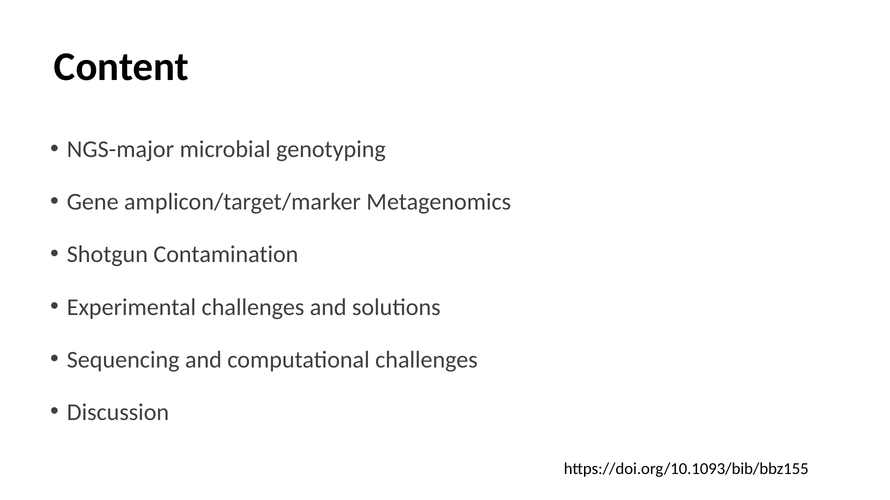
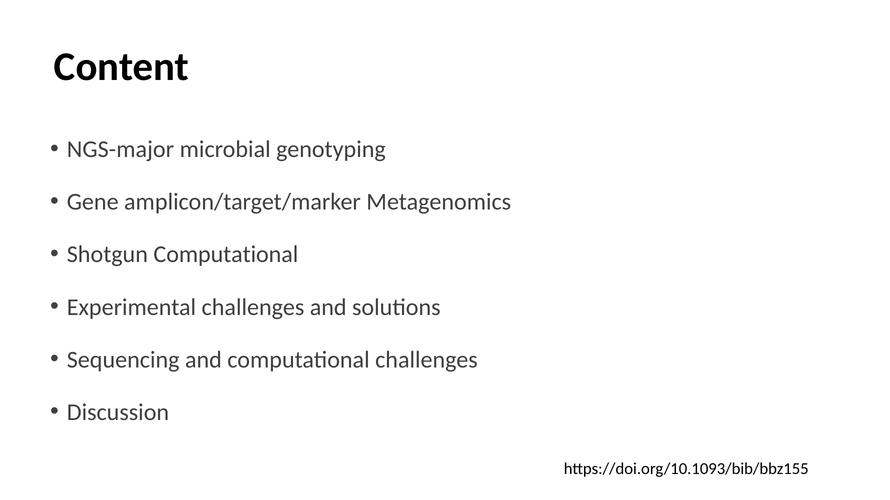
Shotgun Contamination: Contamination -> Computational
